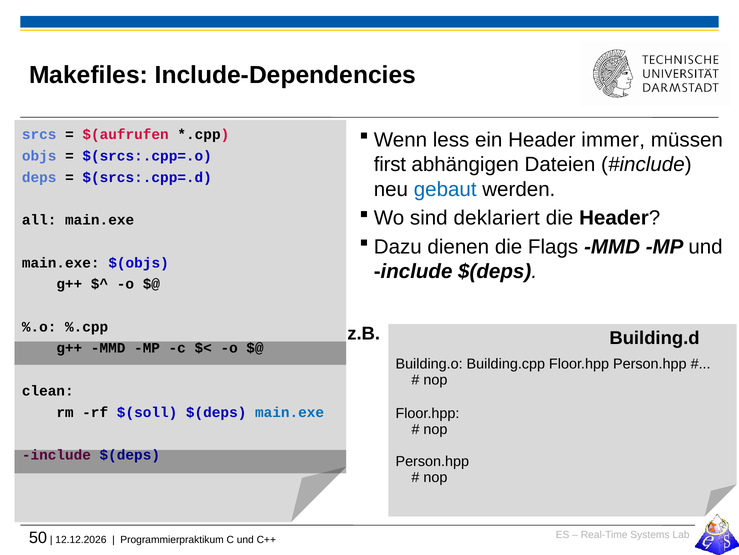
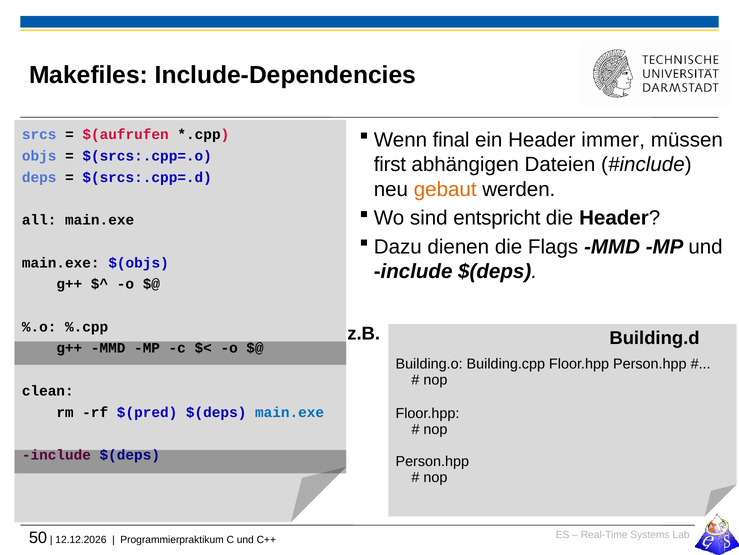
less: less -> final
gebaut colour: blue -> orange
deklariert: deklariert -> entspricht
$(soll: $(soll -> $(pred
